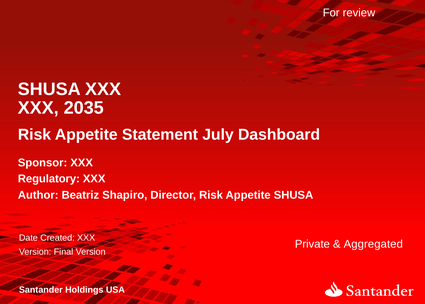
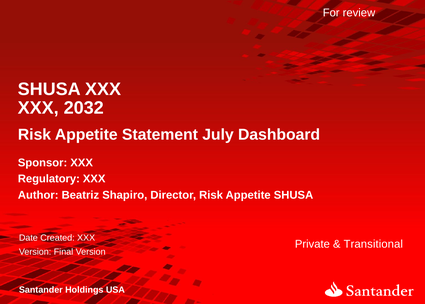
2035: 2035 -> 2032
Aggregated: Aggregated -> Transitional
